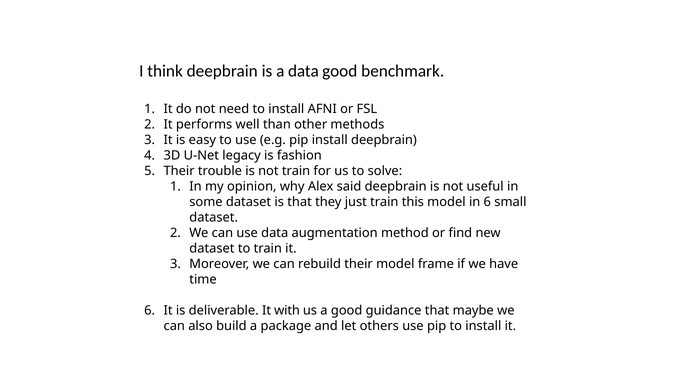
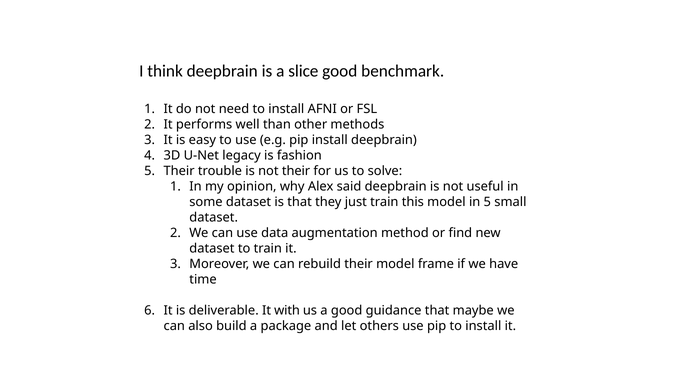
a data: data -> slice
not train: train -> their
in 6: 6 -> 5
